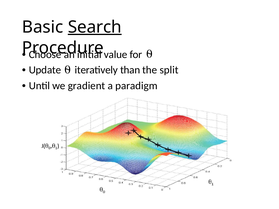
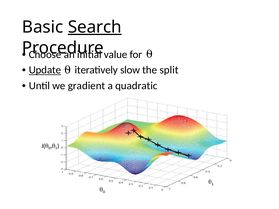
Update underline: none -> present
than: than -> slow
paradigm: paradigm -> quadratic
